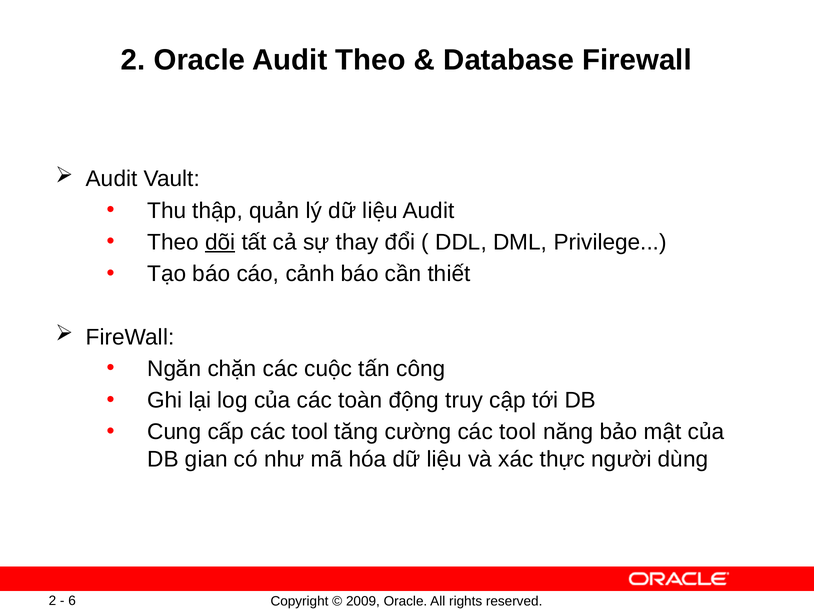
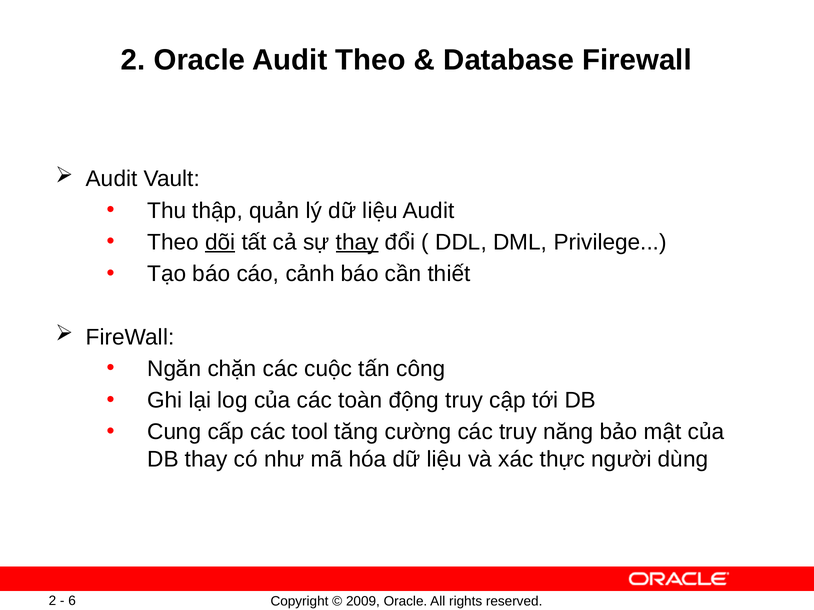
thay at (357, 242) underline: none -> present
cường các tool: tool -> truy
DB gian: gian -> thay
